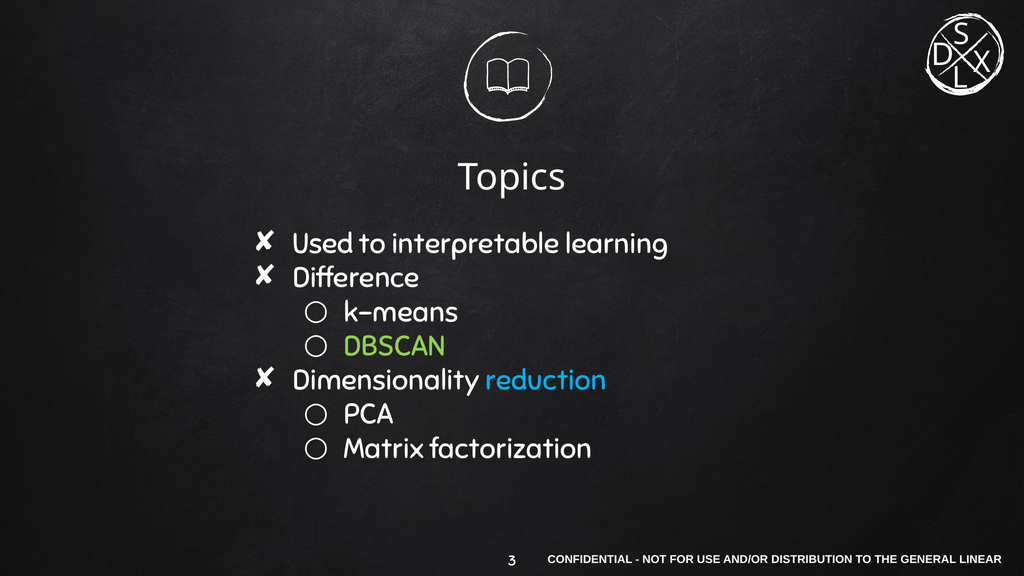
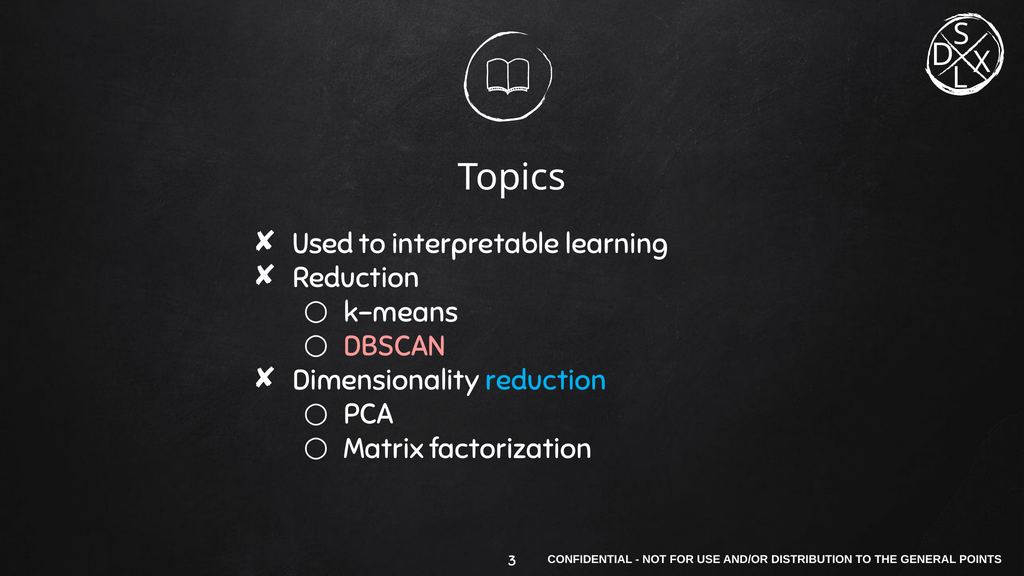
Difference at (356, 278): Difference -> Reduction
DBSCAN colour: light green -> pink
LINEAR: LINEAR -> POINTS
